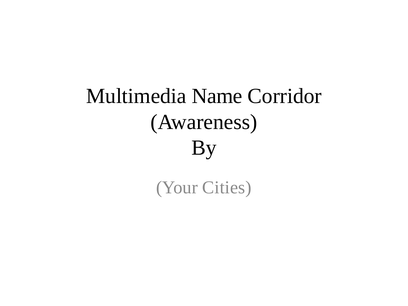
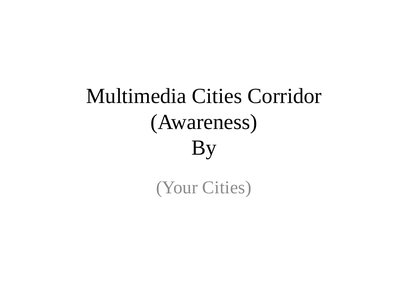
Multimedia Name: Name -> Cities
